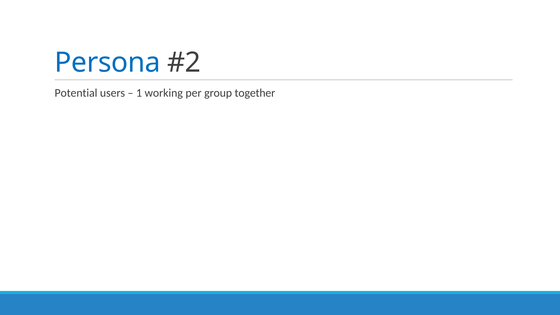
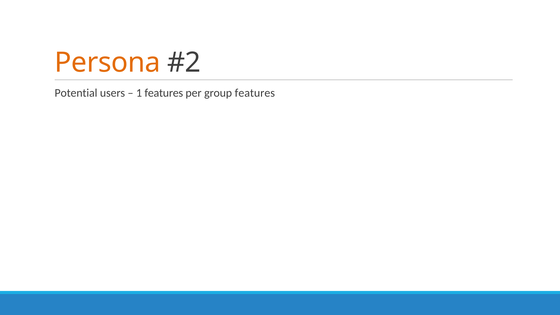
Persona colour: blue -> orange
1 working: working -> features
group together: together -> features
